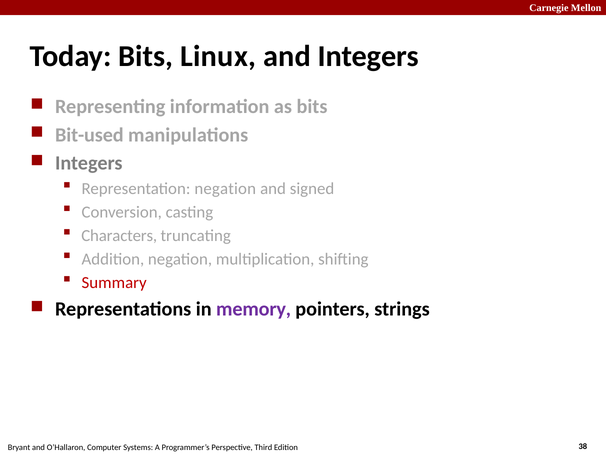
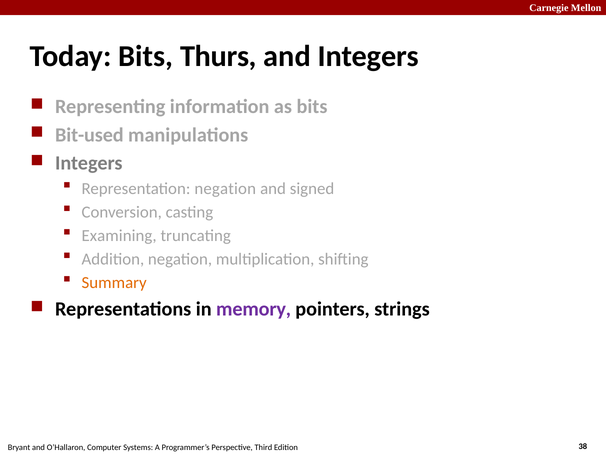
Linux: Linux -> Thurs
Characters: Characters -> Examining
Summary colour: red -> orange
